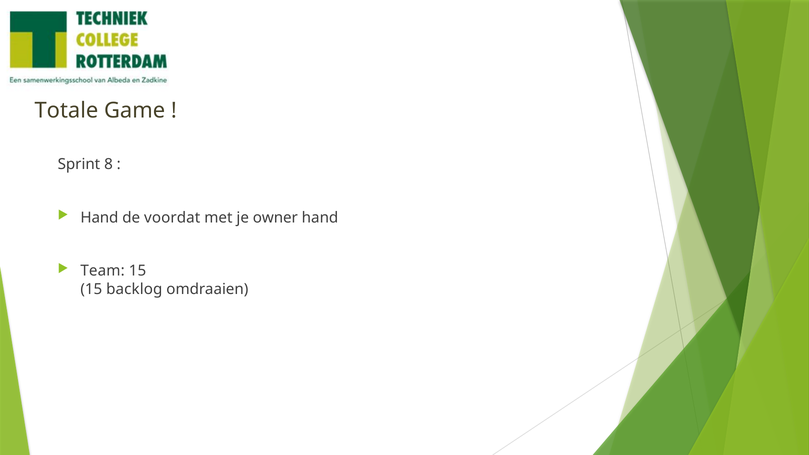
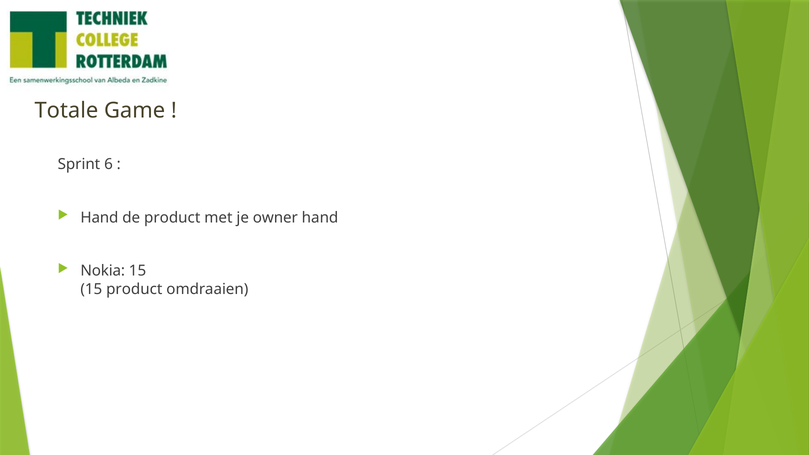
8: 8 -> 6
de voordat: voordat -> product
Team: Team -> Nokia
15 backlog: backlog -> product
